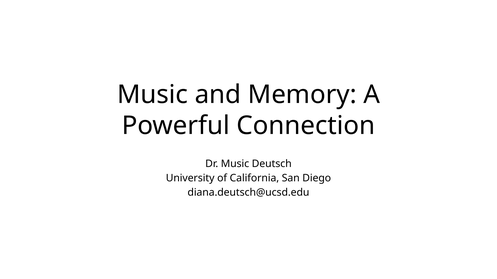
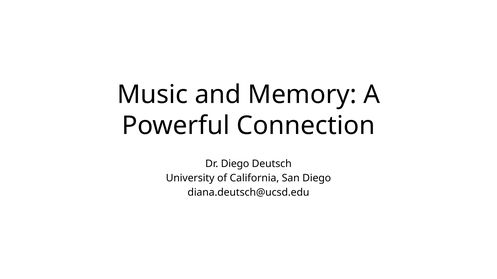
Dr Music: Music -> Diego
